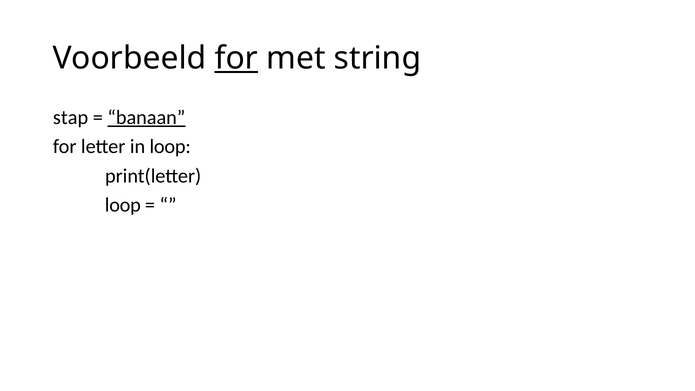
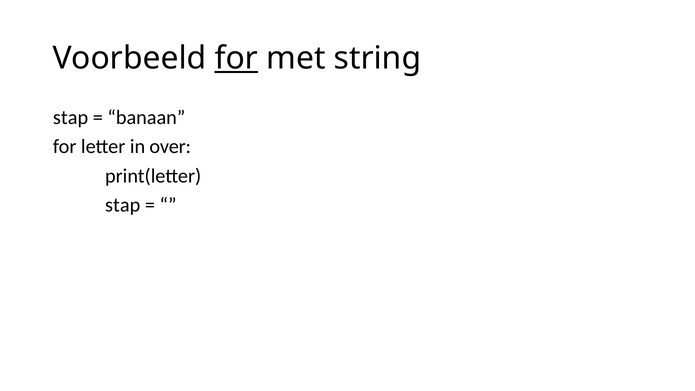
banaan underline: present -> none
in loop: loop -> over
loop at (123, 205): loop -> stap
